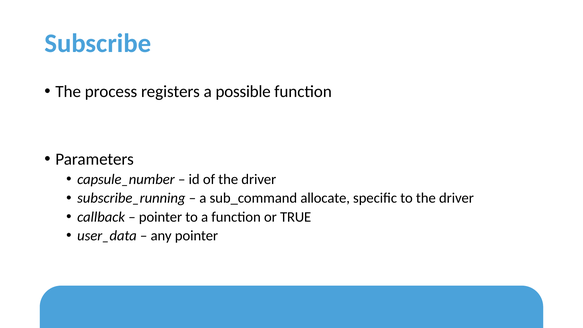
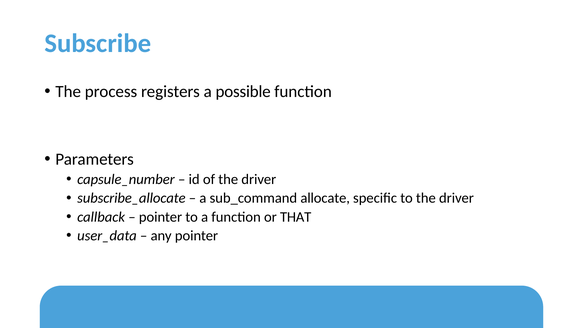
subscribe_running: subscribe_running -> subscribe_allocate
TRUE: TRUE -> THAT
